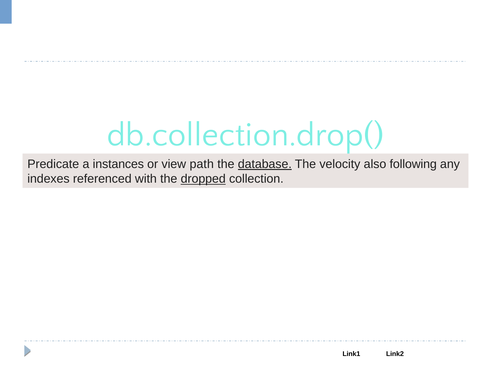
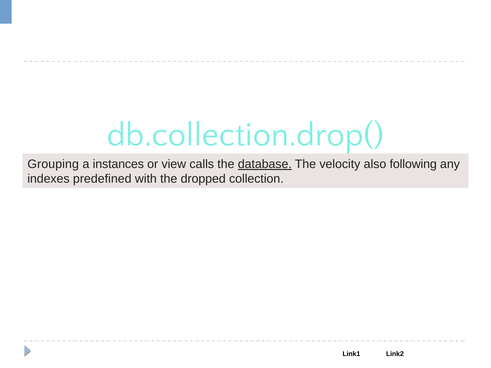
Predicate: Predicate -> Grouping
path: path -> calls
referenced: referenced -> predefined
dropped underline: present -> none
